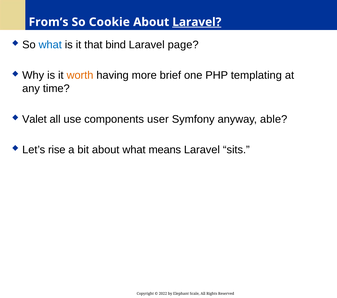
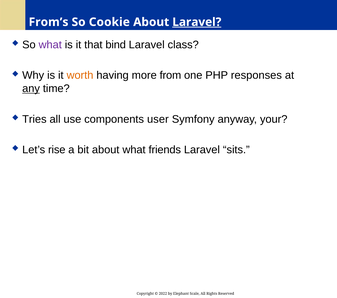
what at (50, 45) colour: blue -> purple
page: page -> class
brief: brief -> from
templating: templating -> responses
any underline: none -> present
Valet: Valet -> Tries
able: able -> your
means: means -> friends
